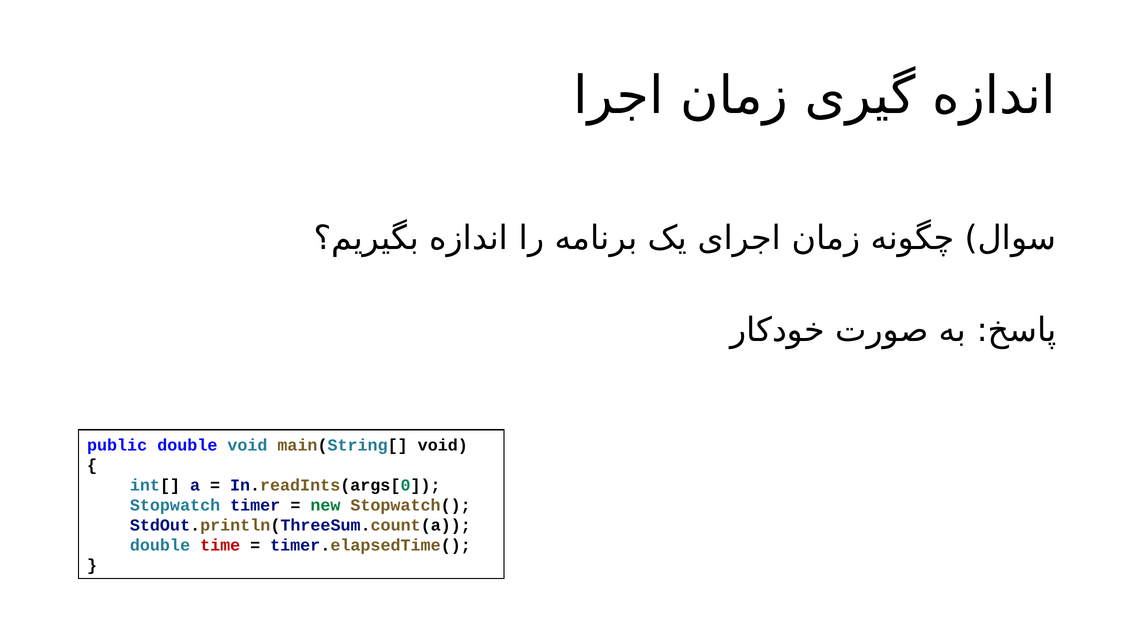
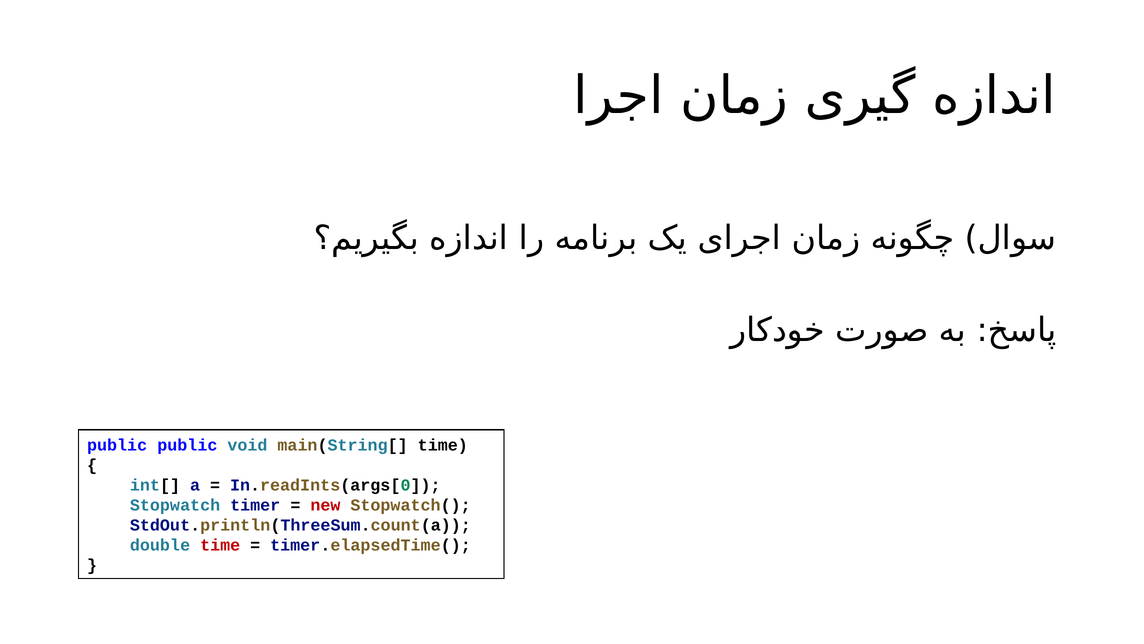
public double: double -> public
main(String[ void: void -> time
new colour: green -> red
